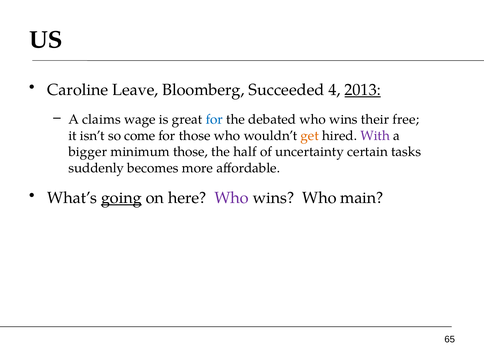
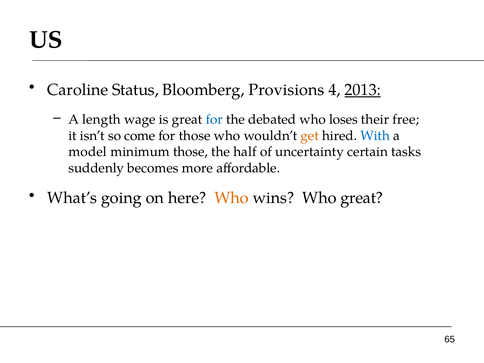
Leave: Leave -> Status
Succeeded: Succeeded -> Provisions
claims: claims -> length
wins at (343, 120): wins -> loses
With colour: purple -> blue
bigger: bigger -> model
going underline: present -> none
Who at (232, 198) colour: purple -> orange
Who main: main -> great
